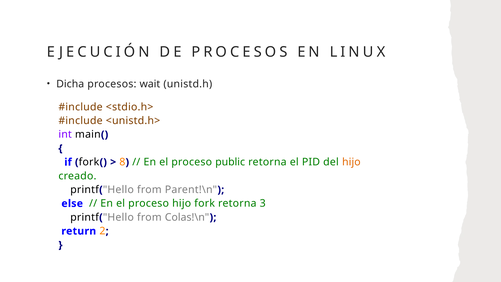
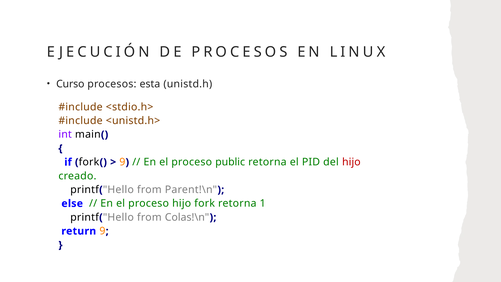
Dicha: Dicha -> Curso
wait: wait -> esta
8 at (122, 162): 8 -> 9
hijo at (351, 162) colour: orange -> red
3: 3 -> 1
return 2: 2 -> 9
